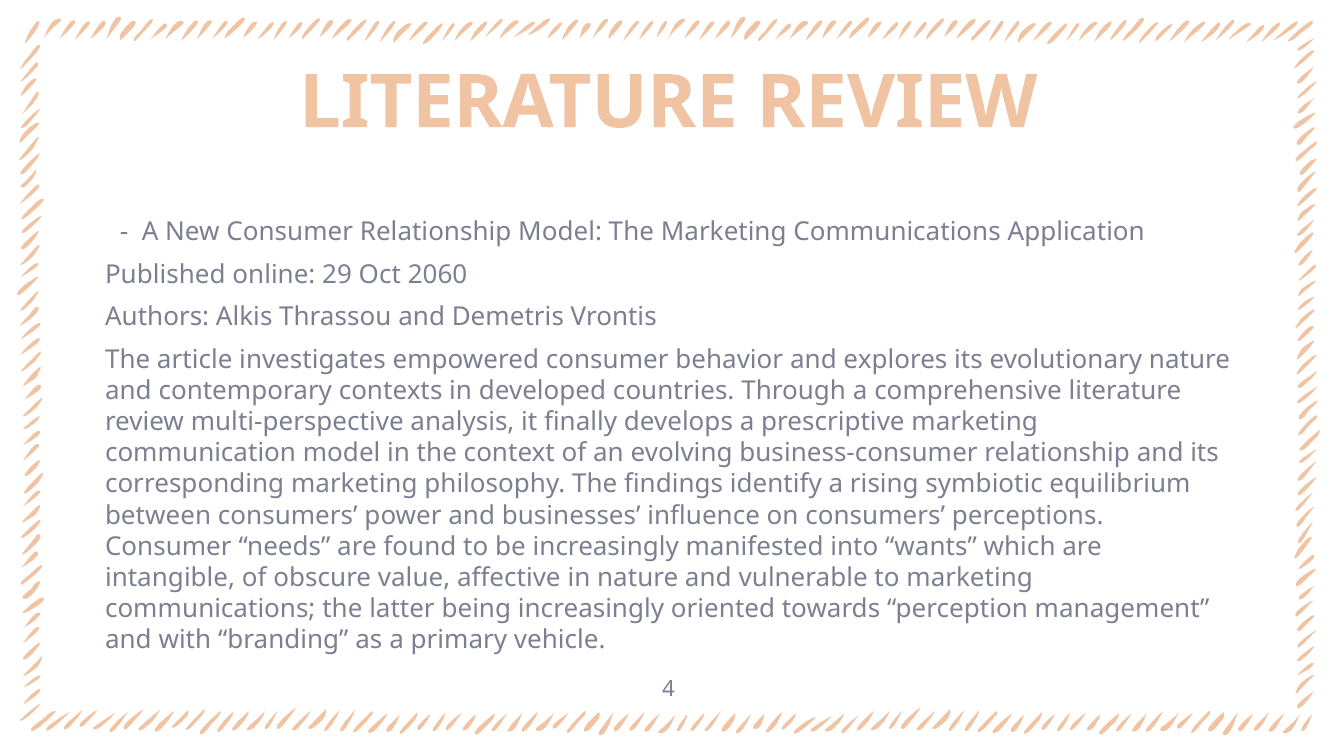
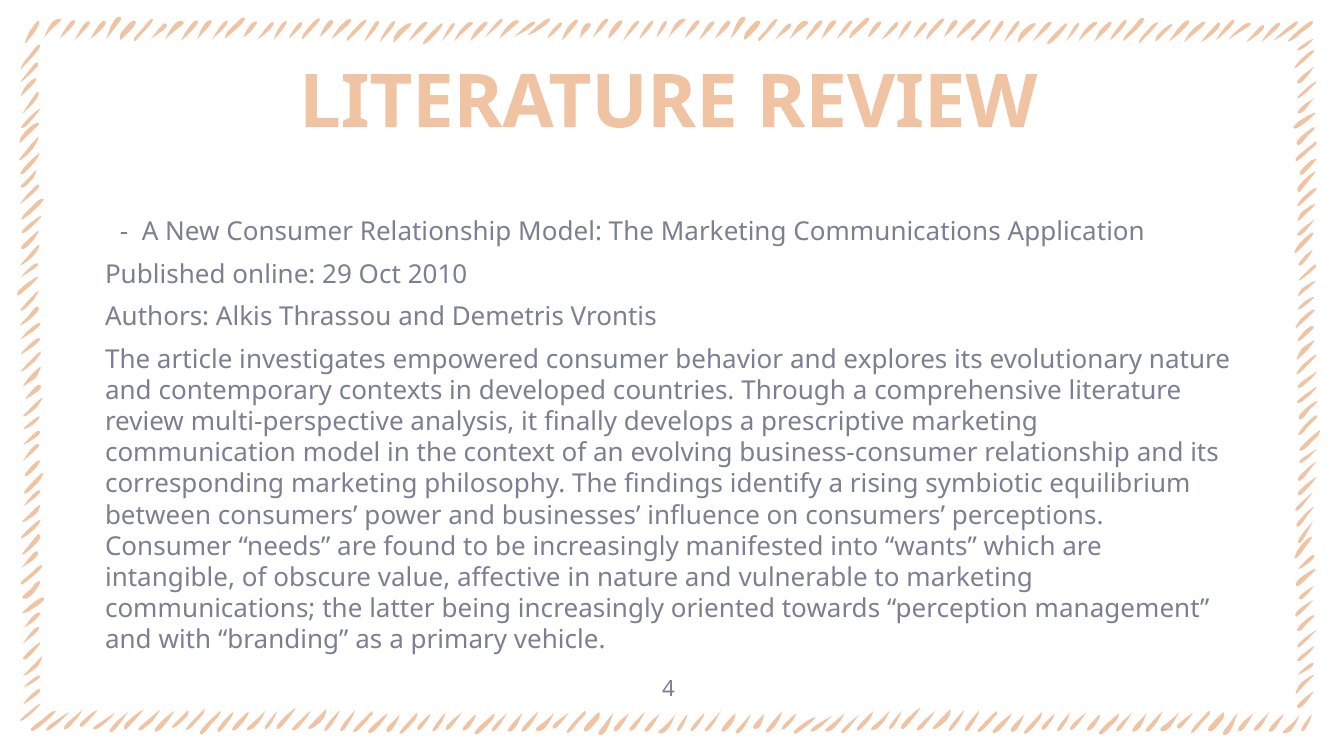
2060: 2060 -> 2010
